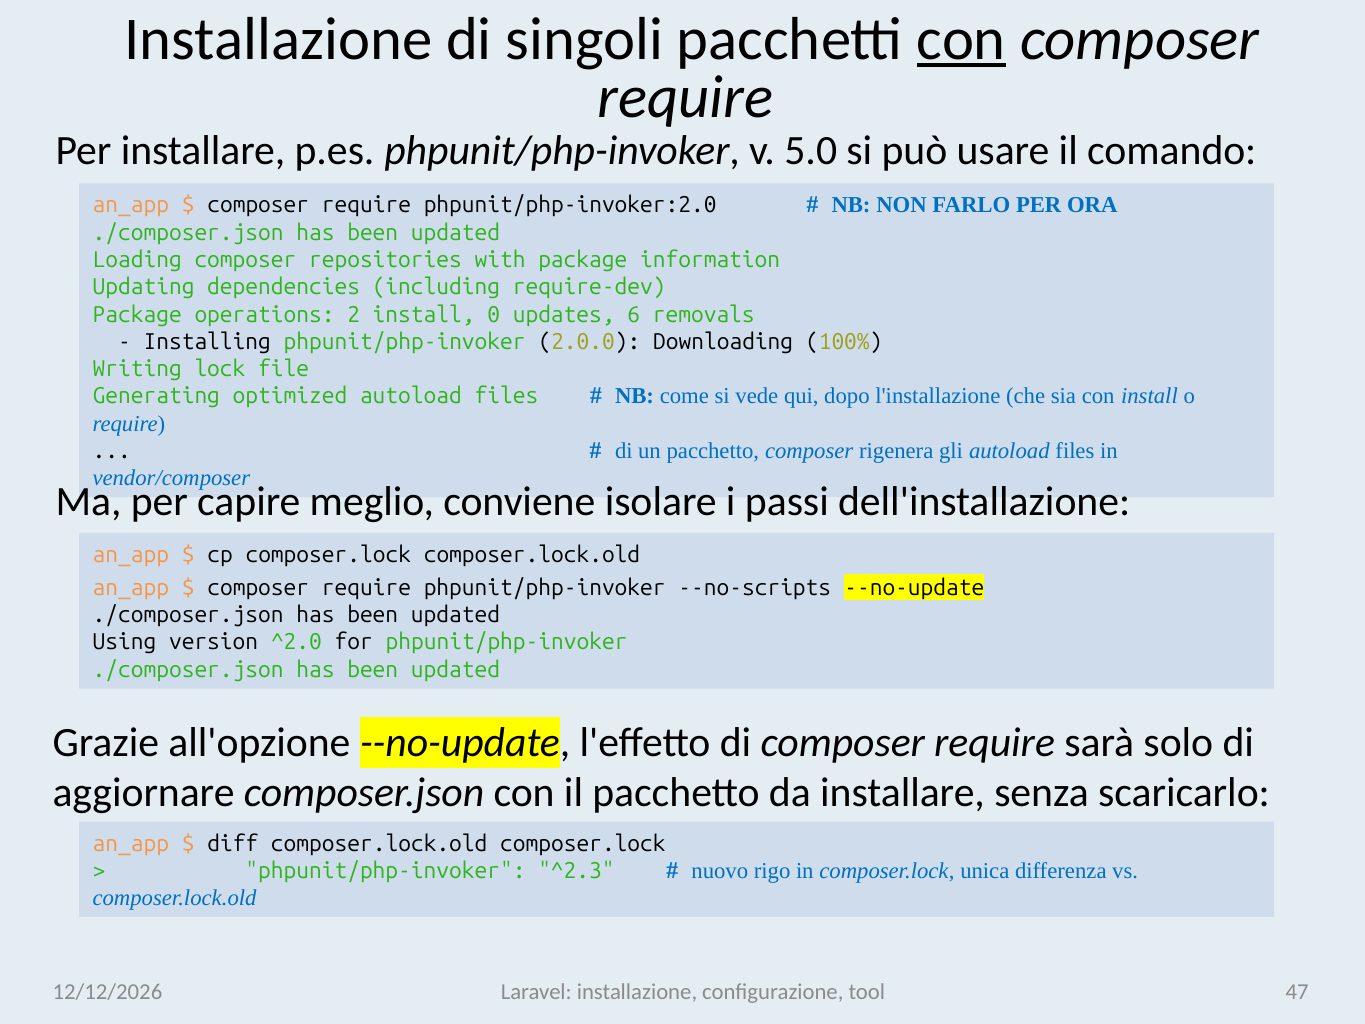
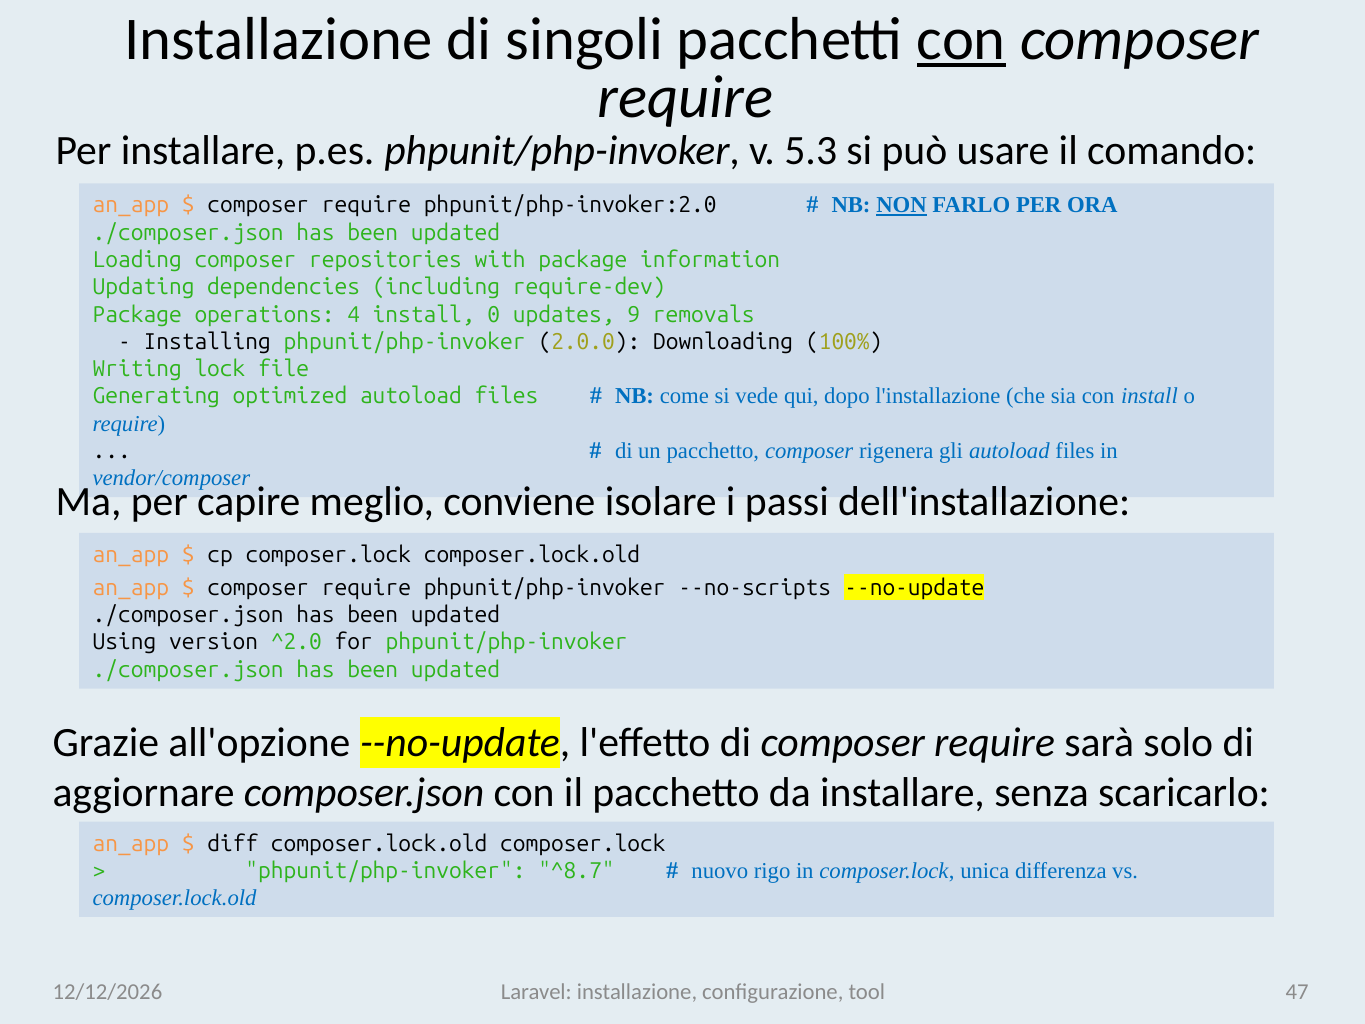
5.0: 5.0 -> 5.3
NON underline: none -> present
2: 2 -> 4
6: 6 -> 9
^2.3: ^2.3 -> ^8.7
